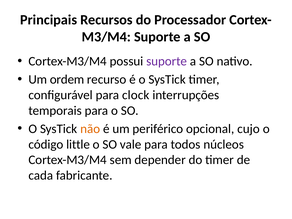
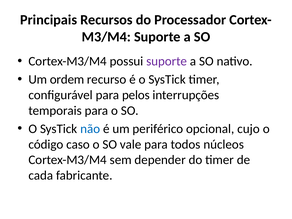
clock: clock -> pelos
não colour: orange -> blue
little: little -> caso
